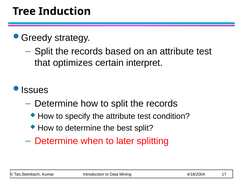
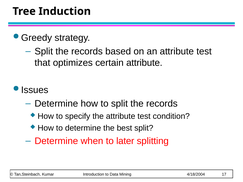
certain interpret: interpret -> attribute
